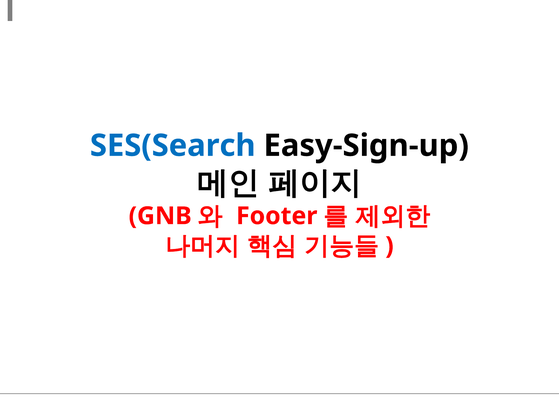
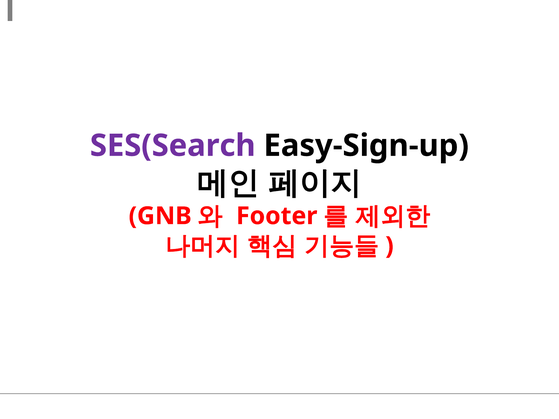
SES(Search colour: blue -> purple
